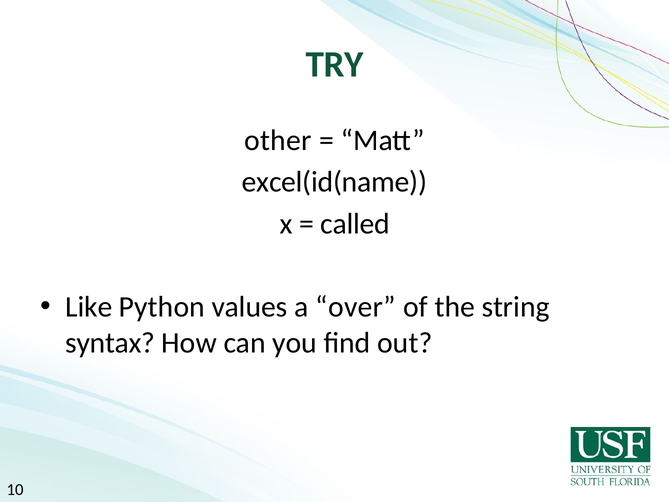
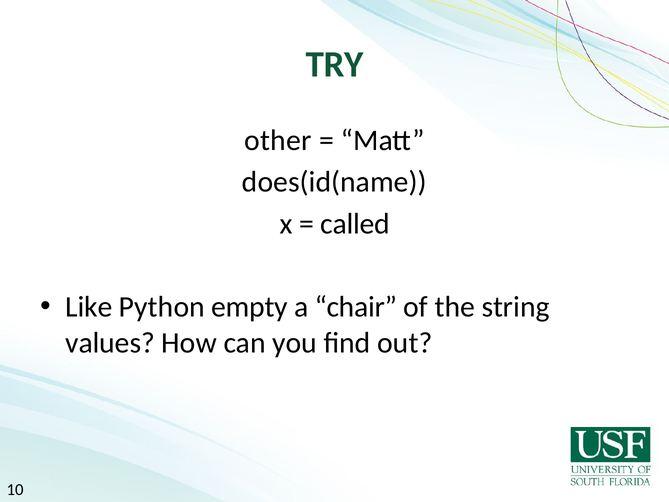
excel(id(name: excel(id(name -> does(id(name
values: values -> empty
over: over -> chair
syntax: syntax -> values
